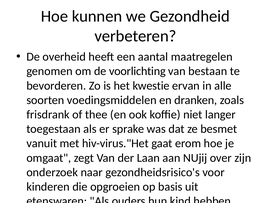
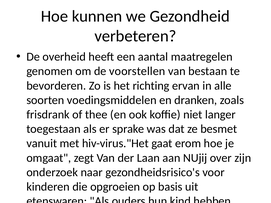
voorlichting: voorlichting -> voorstellen
kwestie: kwestie -> richting
